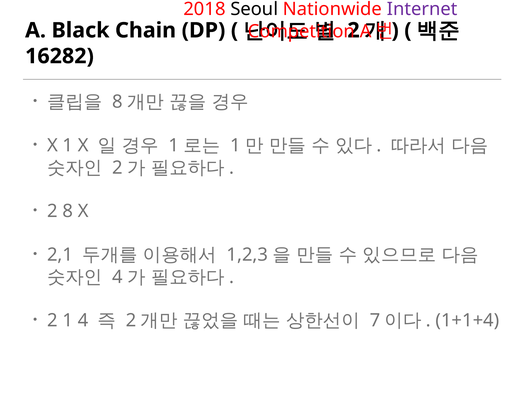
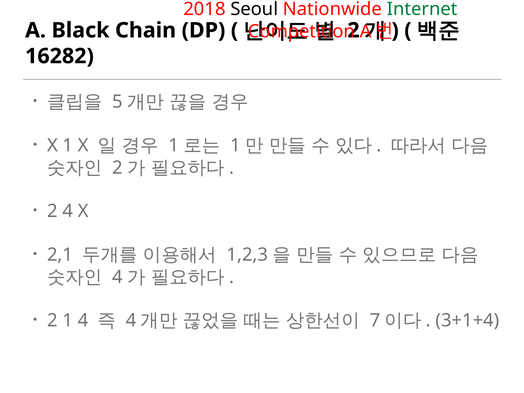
Internet colour: purple -> green
8 at (117, 102): 8 -> 5
2 8: 8 -> 4
2 at (131, 321): 2 -> 4
1+1+4: 1+1+4 -> 3+1+4
